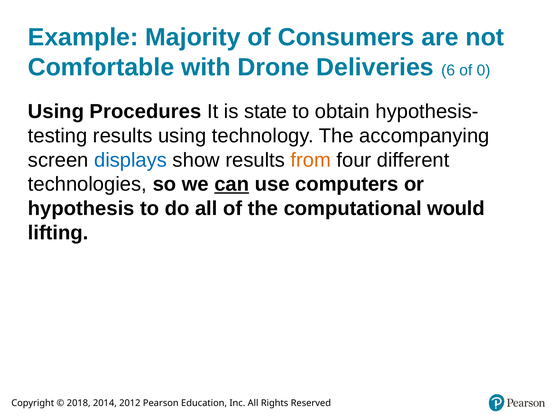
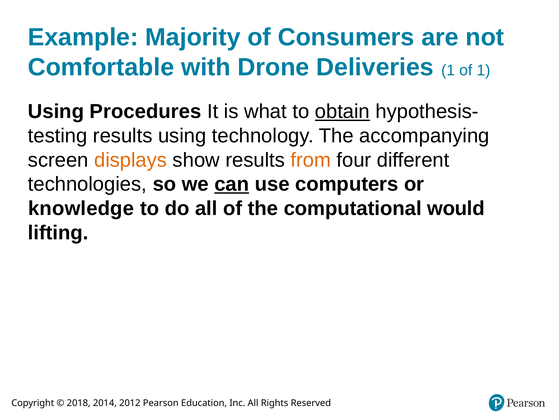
Deliveries 6: 6 -> 1
of 0: 0 -> 1
state: state -> what
obtain underline: none -> present
displays colour: blue -> orange
hypothesis: hypothesis -> knowledge
